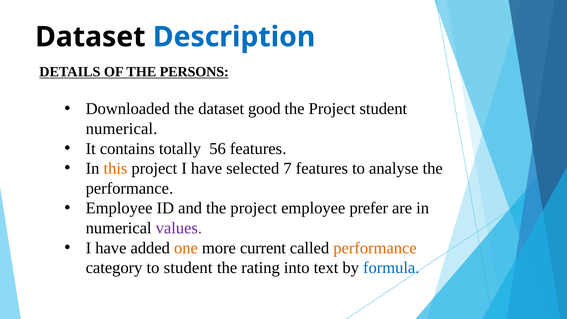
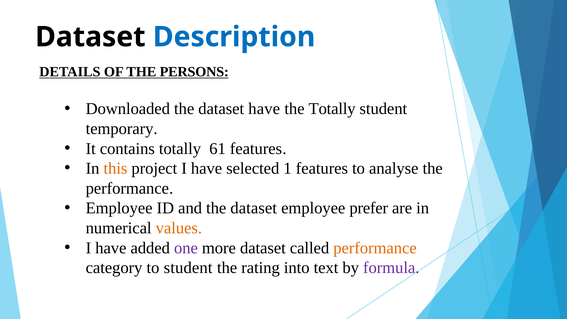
dataset good: good -> have
Project at (332, 109): Project -> Totally
numerical at (122, 129): numerical -> temporary
56: 56 -> 61
7: 7 -> 1
and the project: project -> dataset
values colour: purple -> orange
one colour: orange -> purple
more current: current -> dataset
formula colour: blue -> purple
